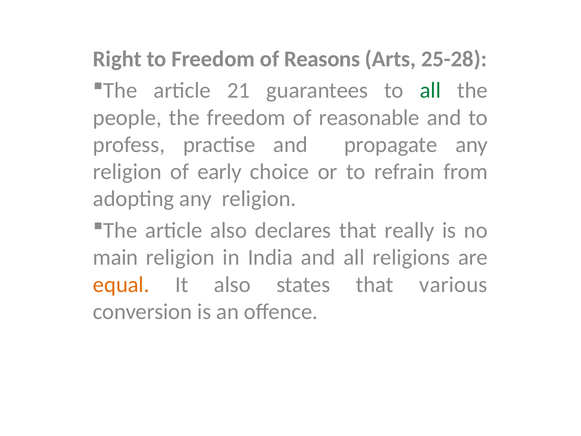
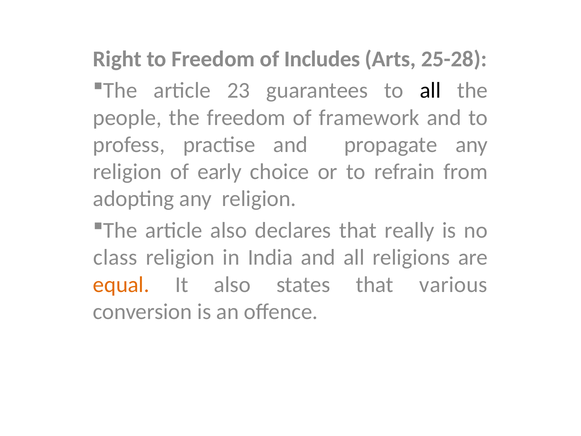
Reasons: Reasons -> Includes
21: 21 -> 23
all at (430, 90) colour: green -> black
reasonable: reasonable -> framework
main: main -> class
